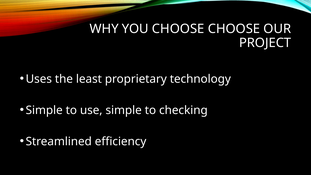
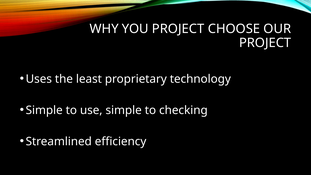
YOU CHOOSE: CHOOSE -> PROJECT
